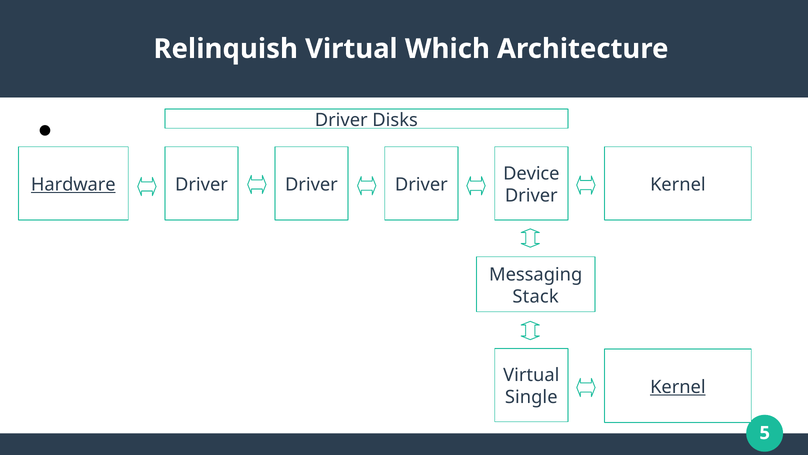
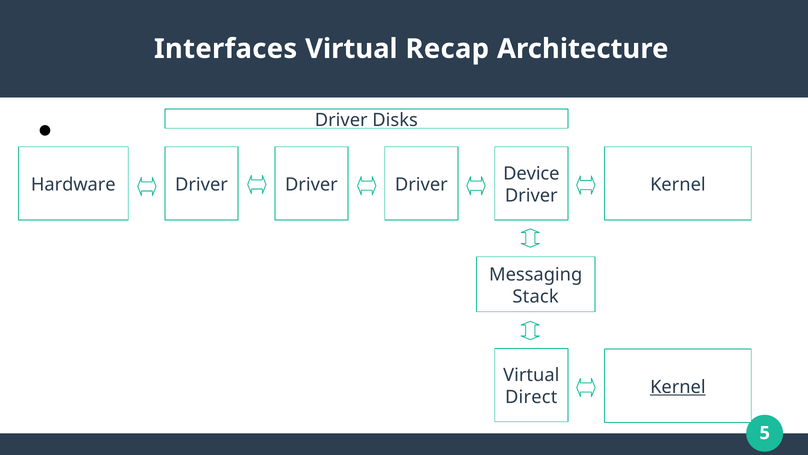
Relinquish: Relinquish -> Interfaces
Which: Which -> Recap
Hardware underline: present -> none
Single: Single -> Direct
